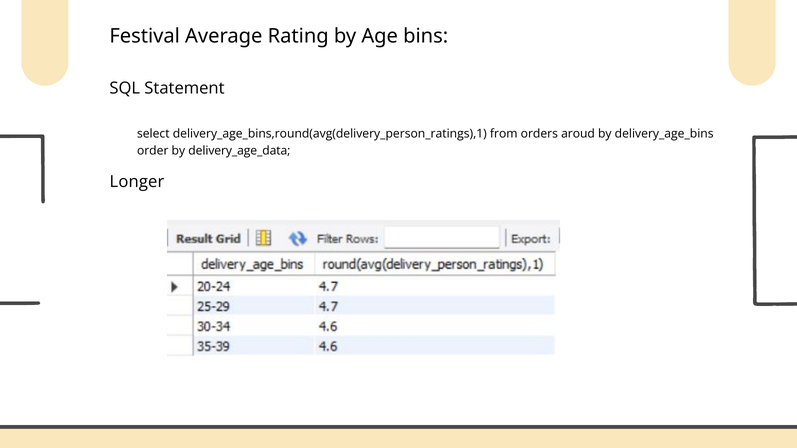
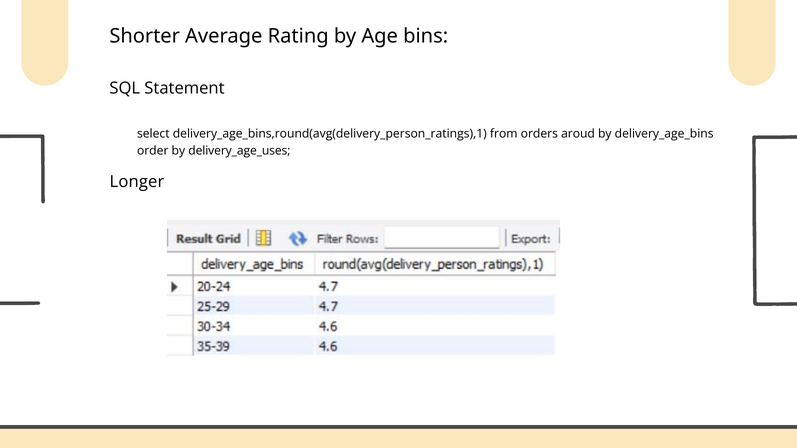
Festival: Festival -> Shorter
delivery_age_data: delivery_age_data -> delivery_age_uses
